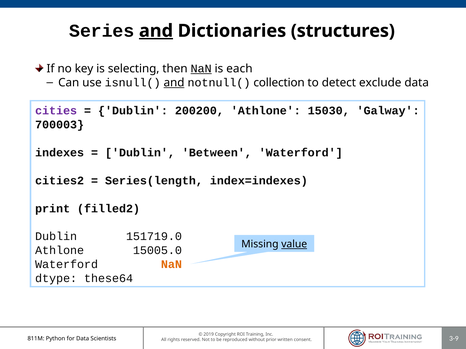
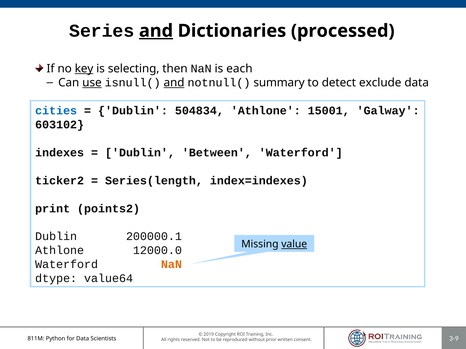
structures: structures -> processed
key underline: none -> present
NaN at (201, 69) underline: present -> none
use underline: none -> present
collection: collection -> summary
cities colour: purple -> blue
200200: 200200 -> 504834
15030: 15030 -> 15001
700003: 700003 -> 603102
cities2: cities2 -> ticker2
filled2: filled2 -> points2
151719.0: 151719.0 -> 200000.1
15005.0: 15005.0 -> 12000.0
these64: these64 -> value64
